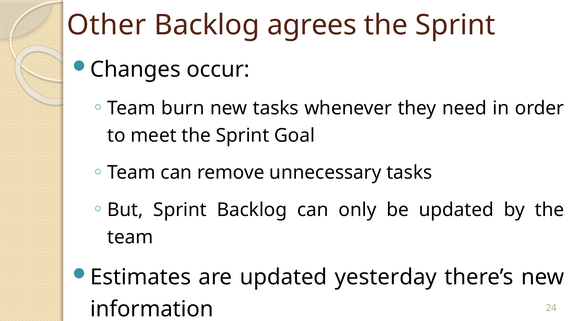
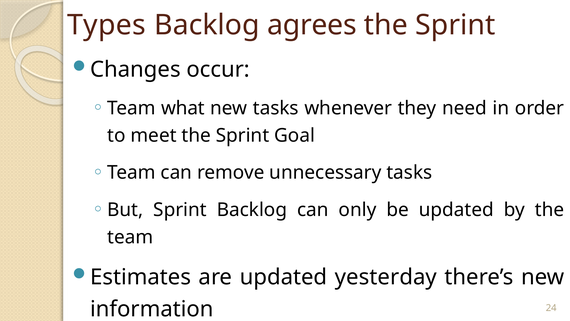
Other: Other -> Types
burn: burn -> what
